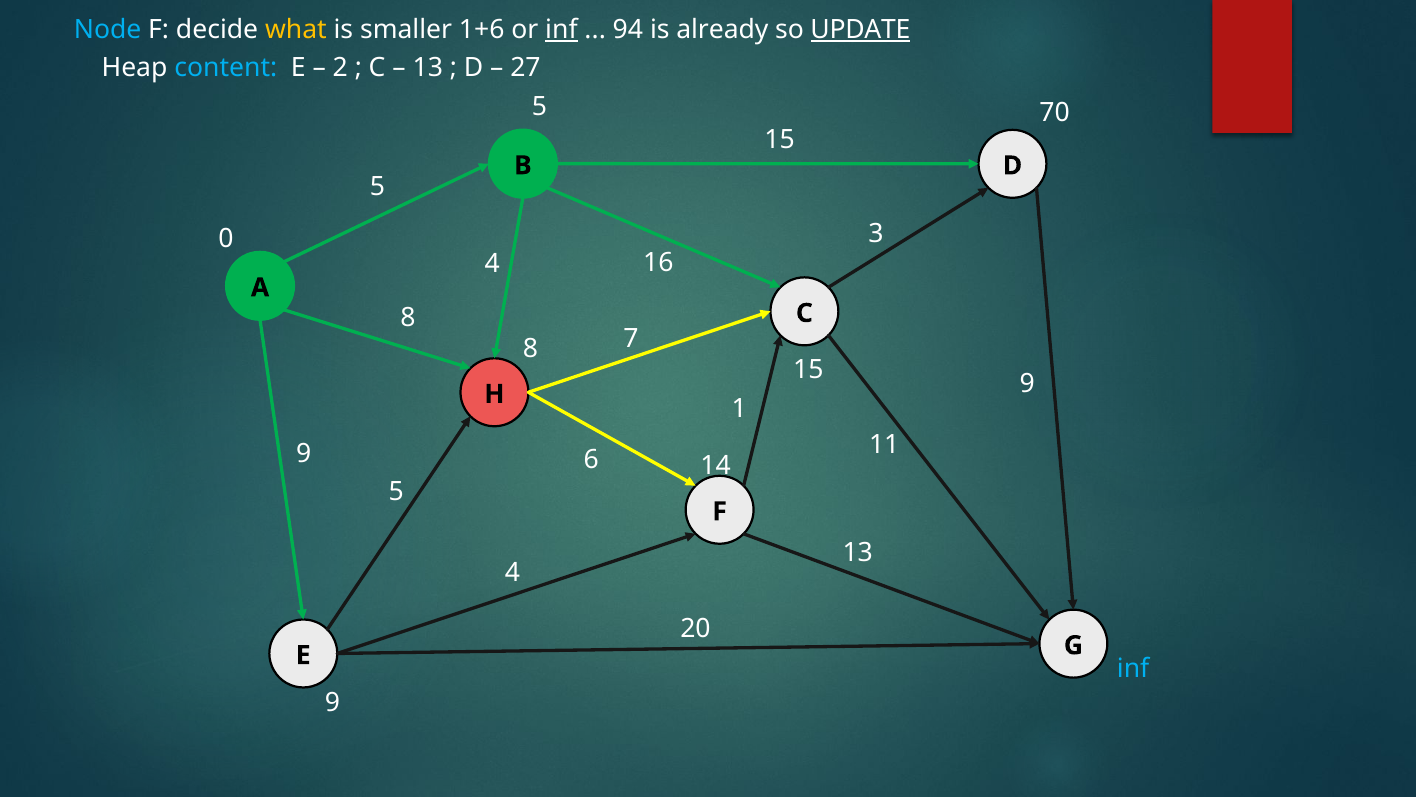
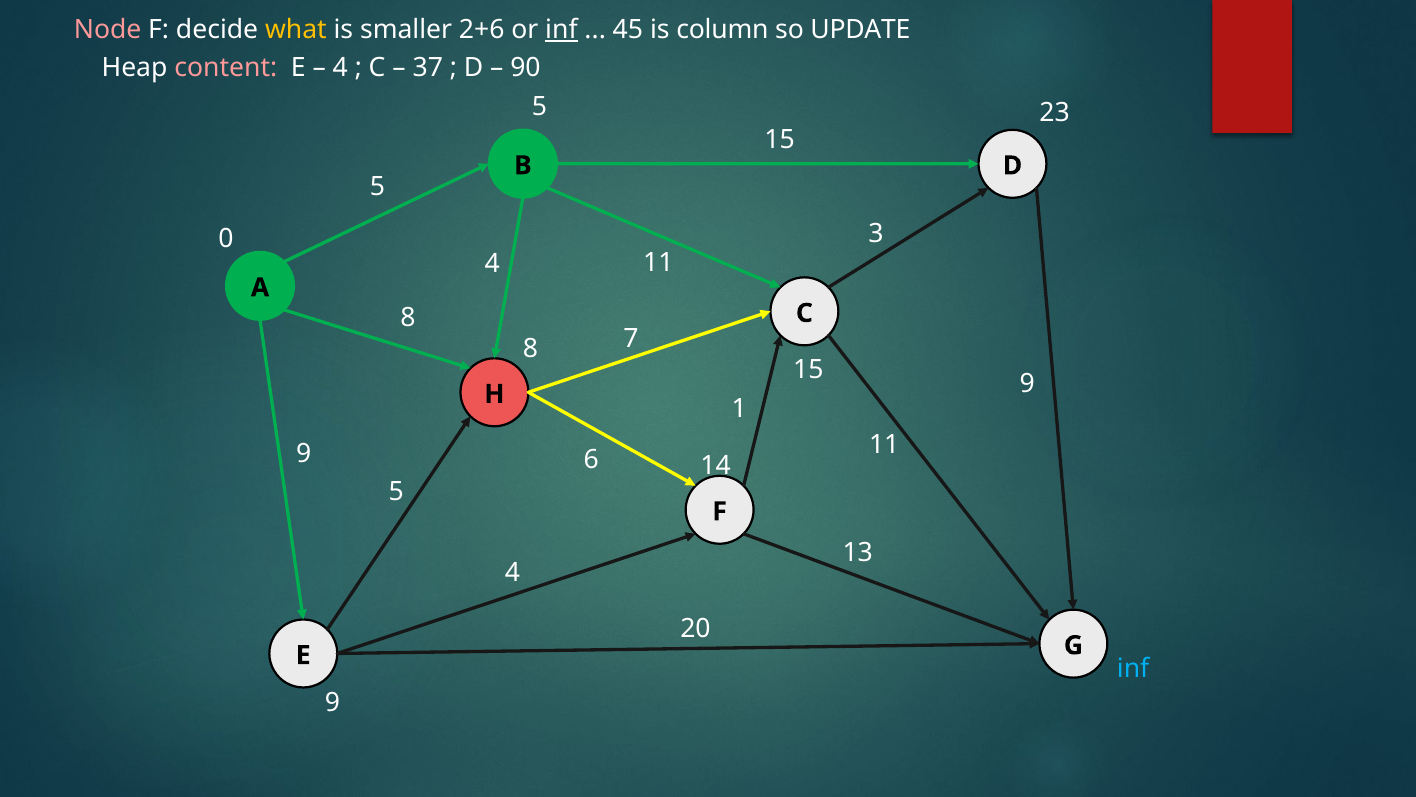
Node colour: light blue -> pink
1+6: 1+6 -> 2+6
94: 94 -> 45
already: already -> column
UPDATE underline: present -> none
content colour: light blue -> pink
2 at (340, 68): 2 -> 4
13 at (428, 68): 13 -> 37
27: 27 -> 90
70: 70 -> 23
4 16: 16 -> 11
